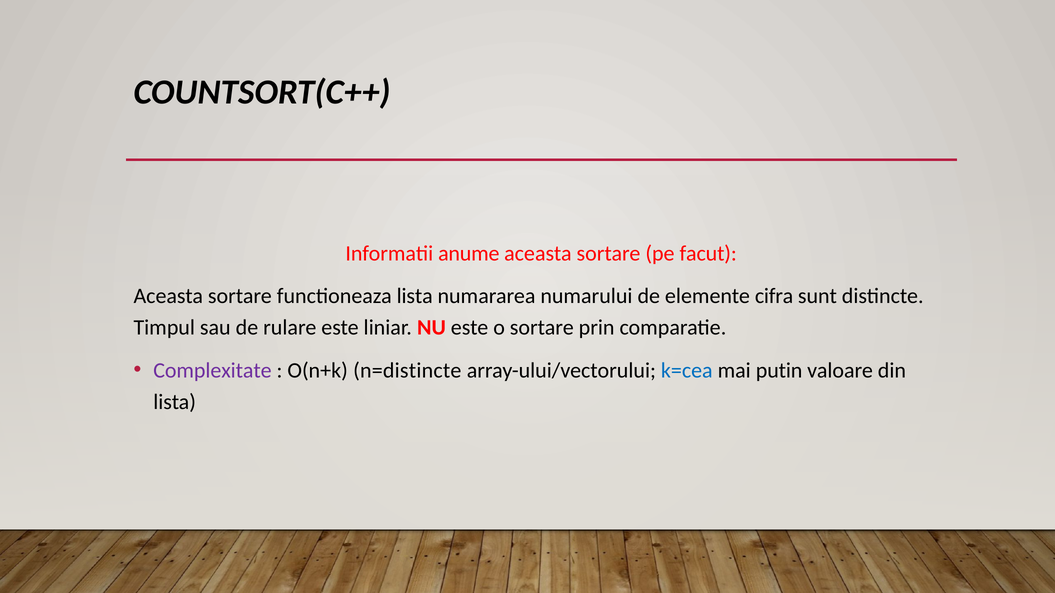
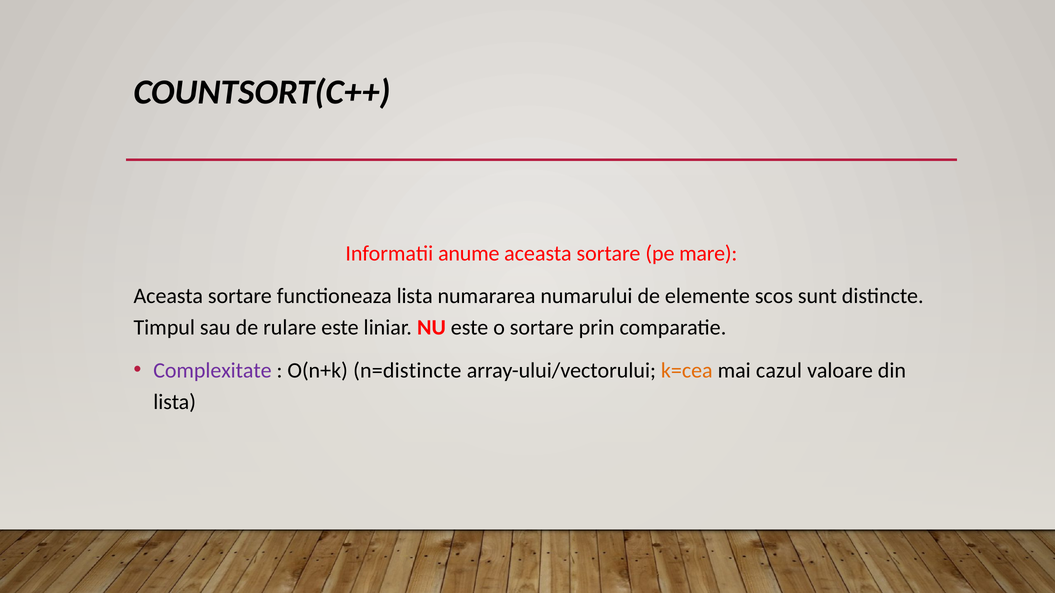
facut: facut -> mare
cifra: cifra -> scos
k=cea colour: blue -> orange
putin: putin -> cazul
